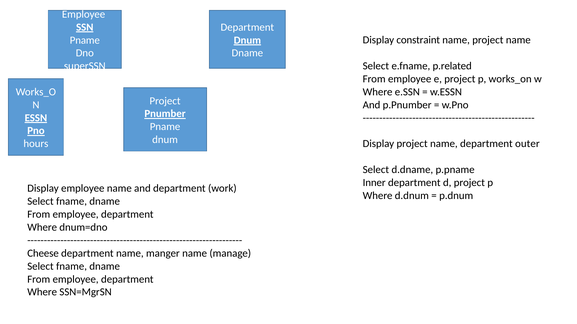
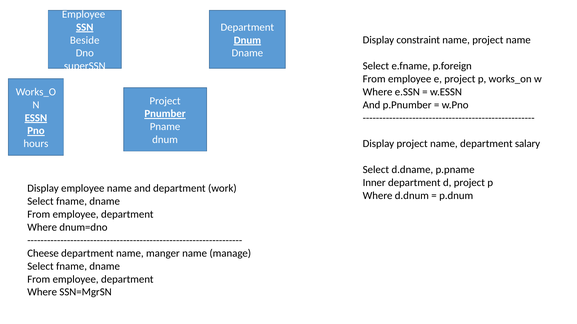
Pname at (85, 40): Pname -> Beside
p.related: p.related -> p.foreign
outer: outer -> salary
